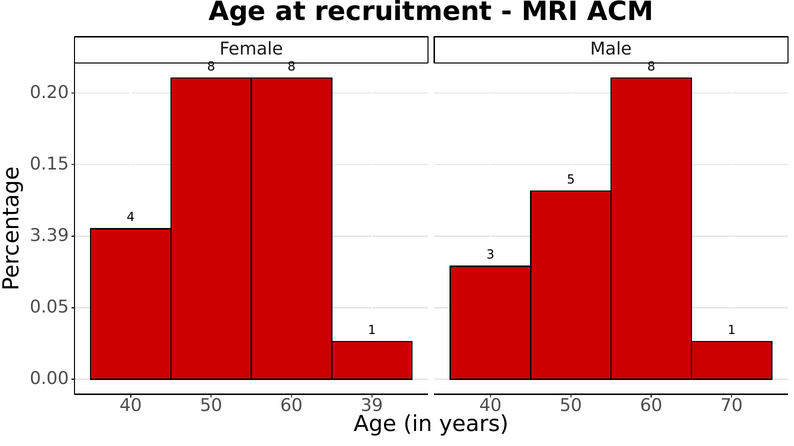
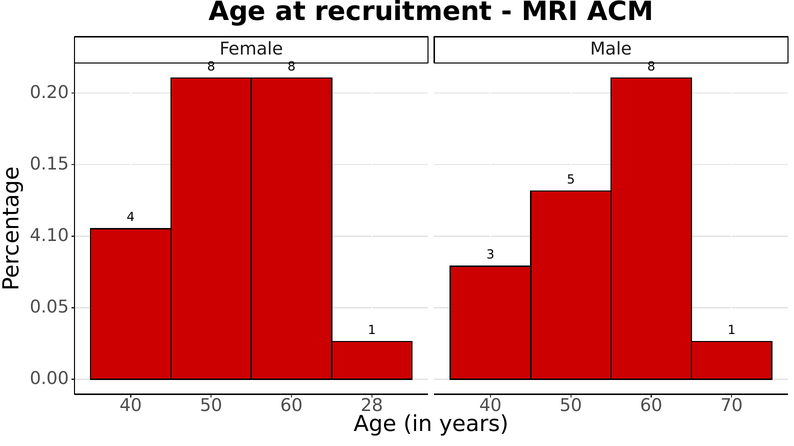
3.39: 3.39 -> 4.10
39: 39 -> 28
